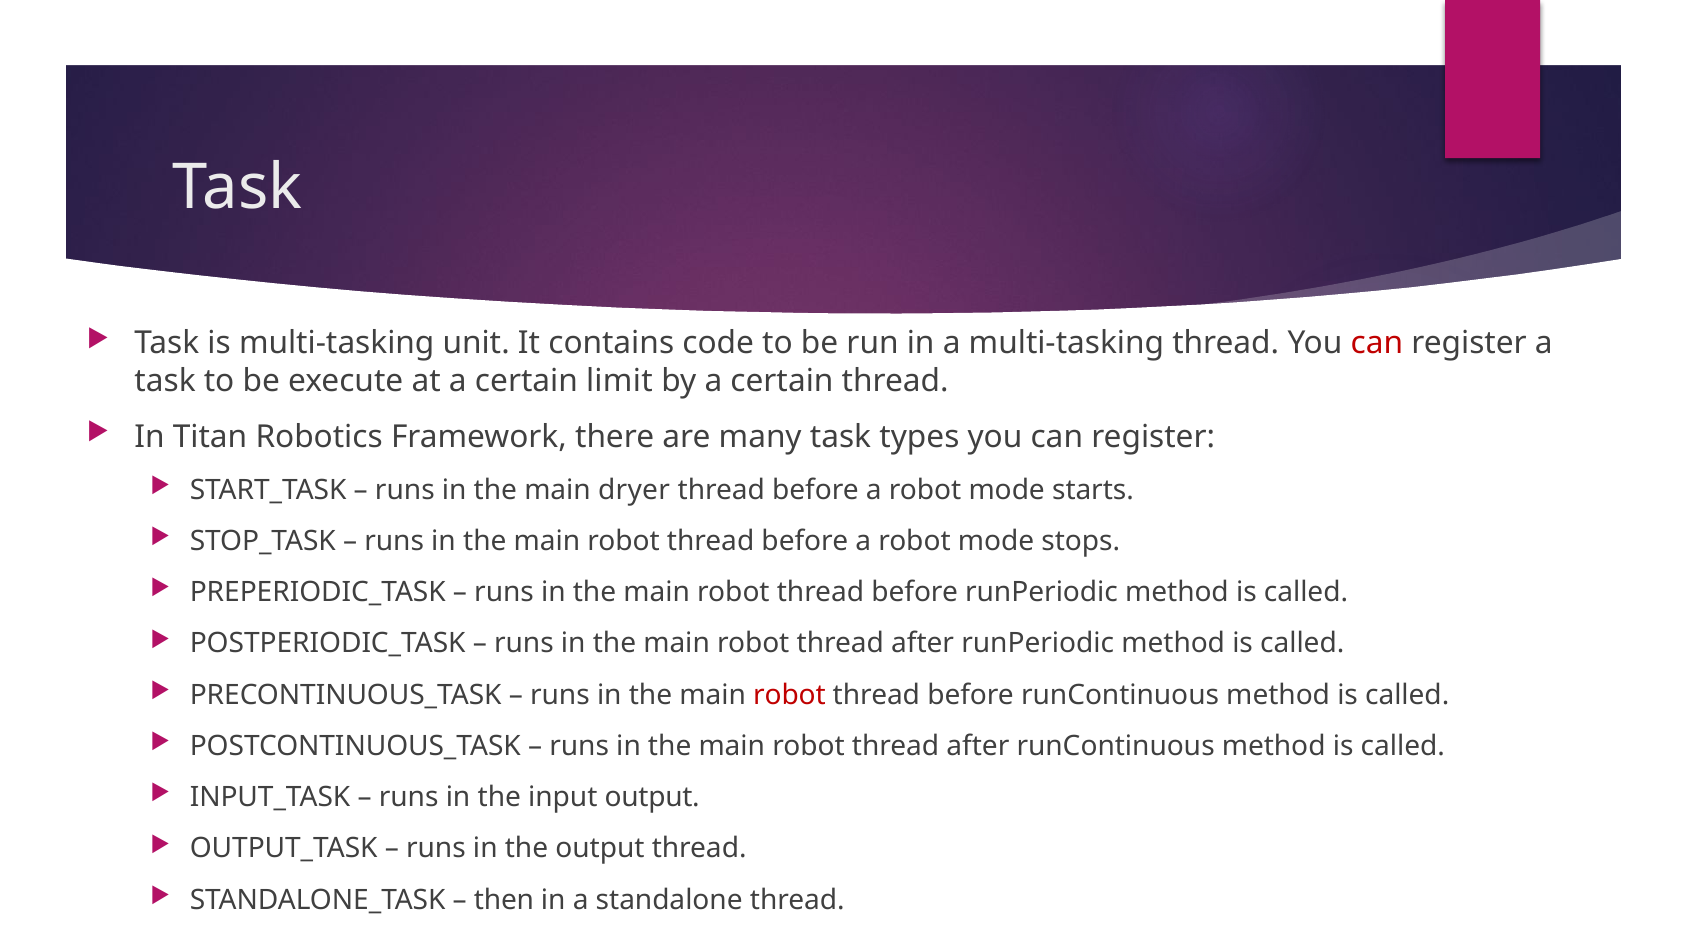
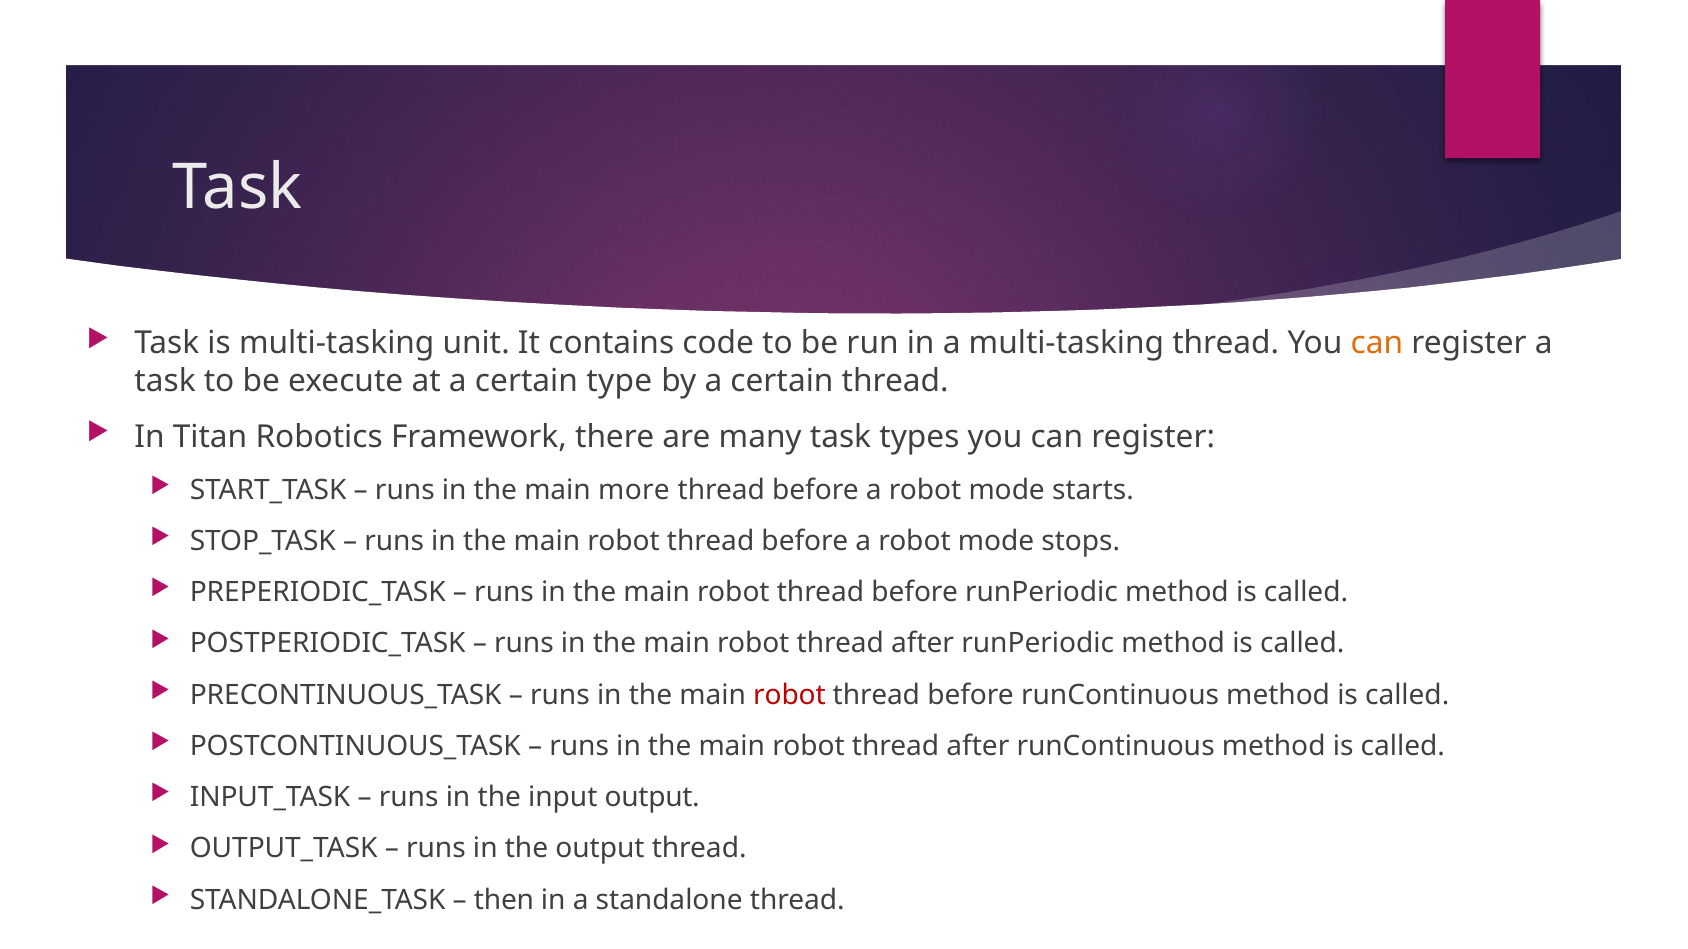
can at (1377, 343) colour: red -> orange
limit: limit -> type
dryer: dryer -> more
